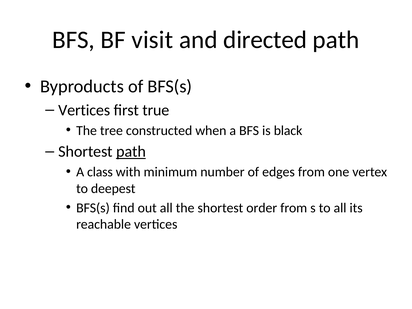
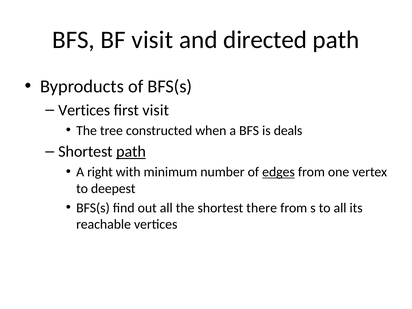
first true: true -> visit
black: black -> deals
class: class -> right
edges underline: none -> present
order: order -> there
